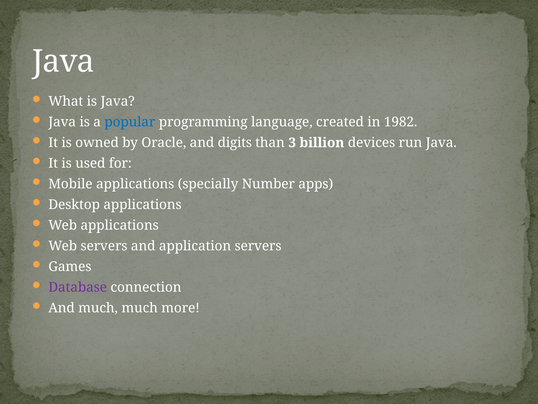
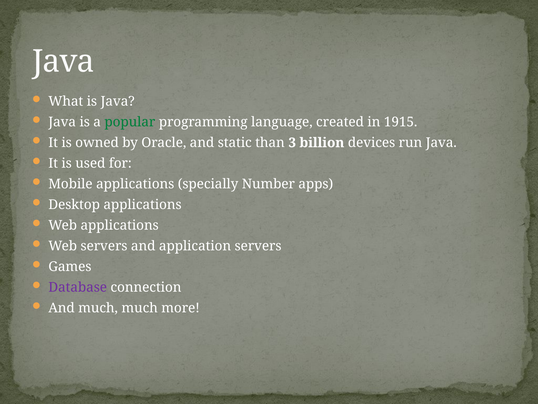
popular colour: blue -> green
1982: 1982 -> 1915
digits: digits -> static
